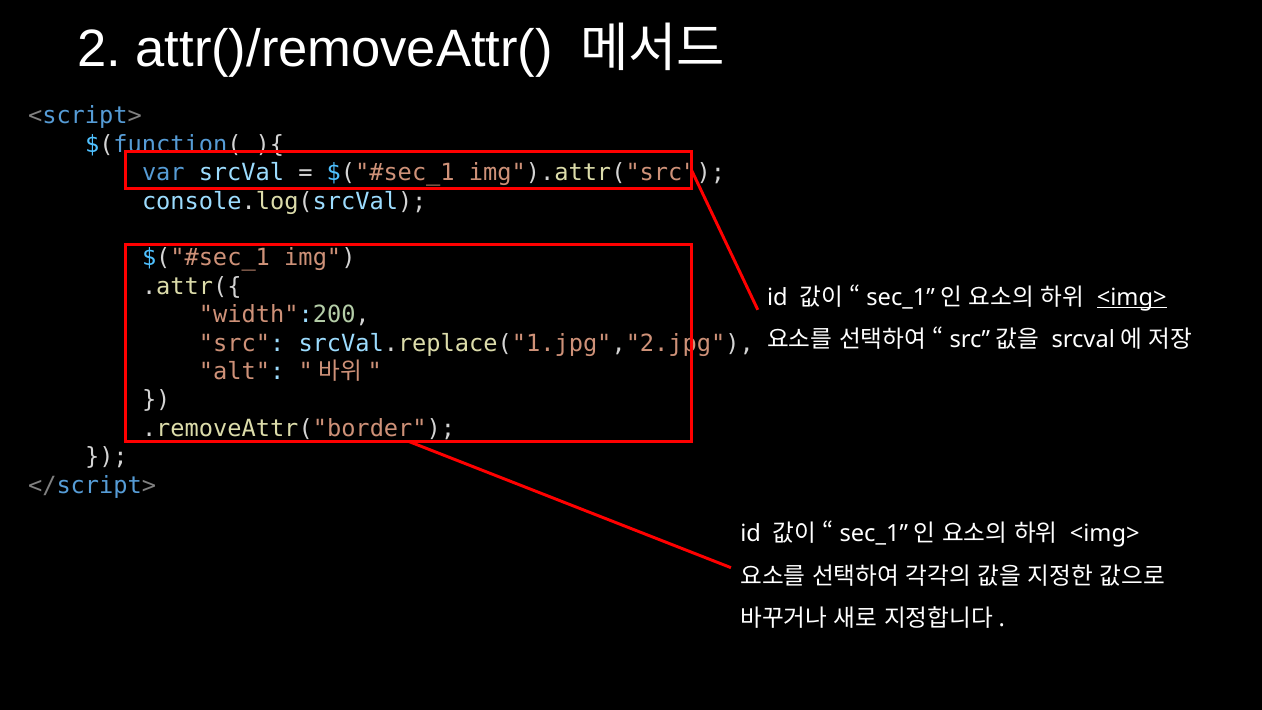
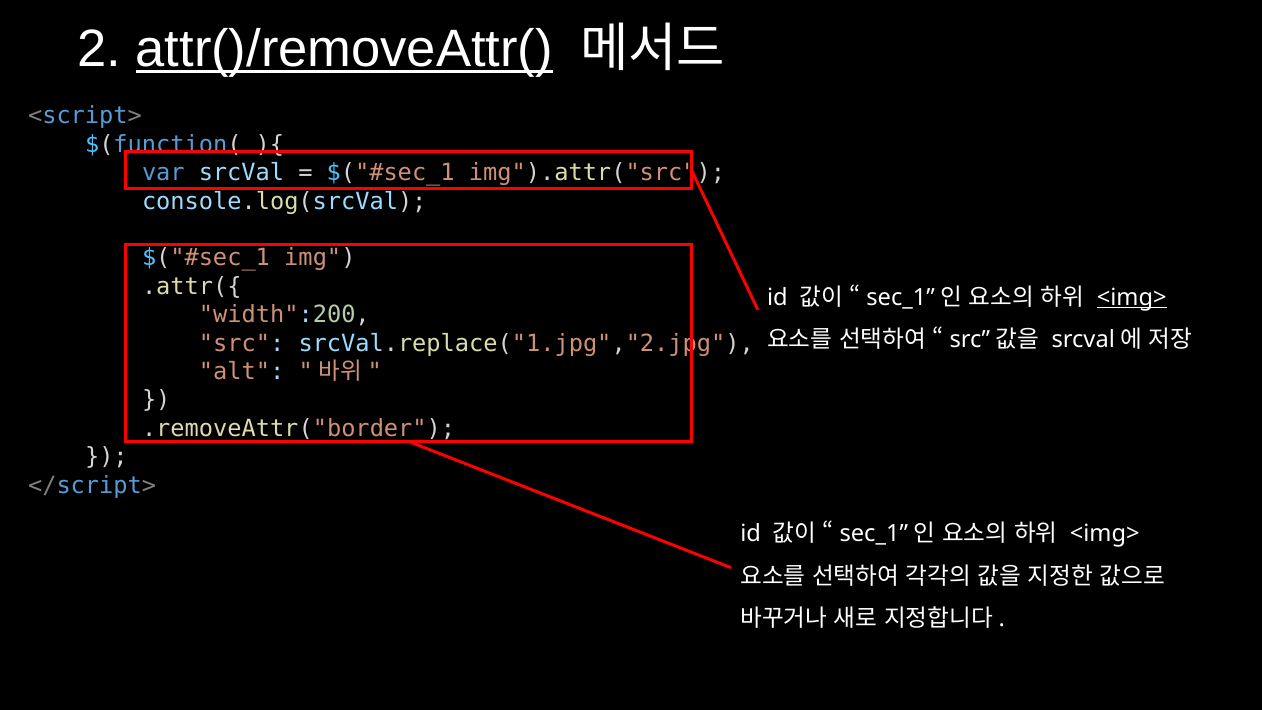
attr()/removeAttr( underline: none -> present
